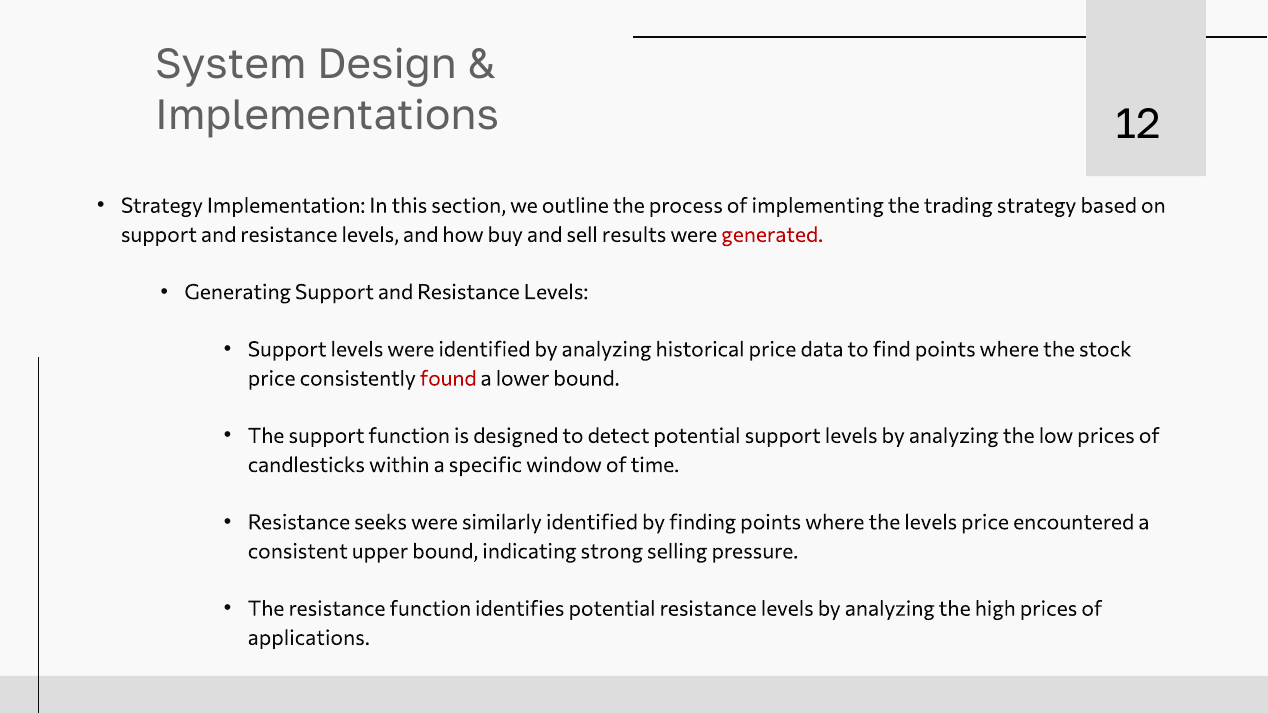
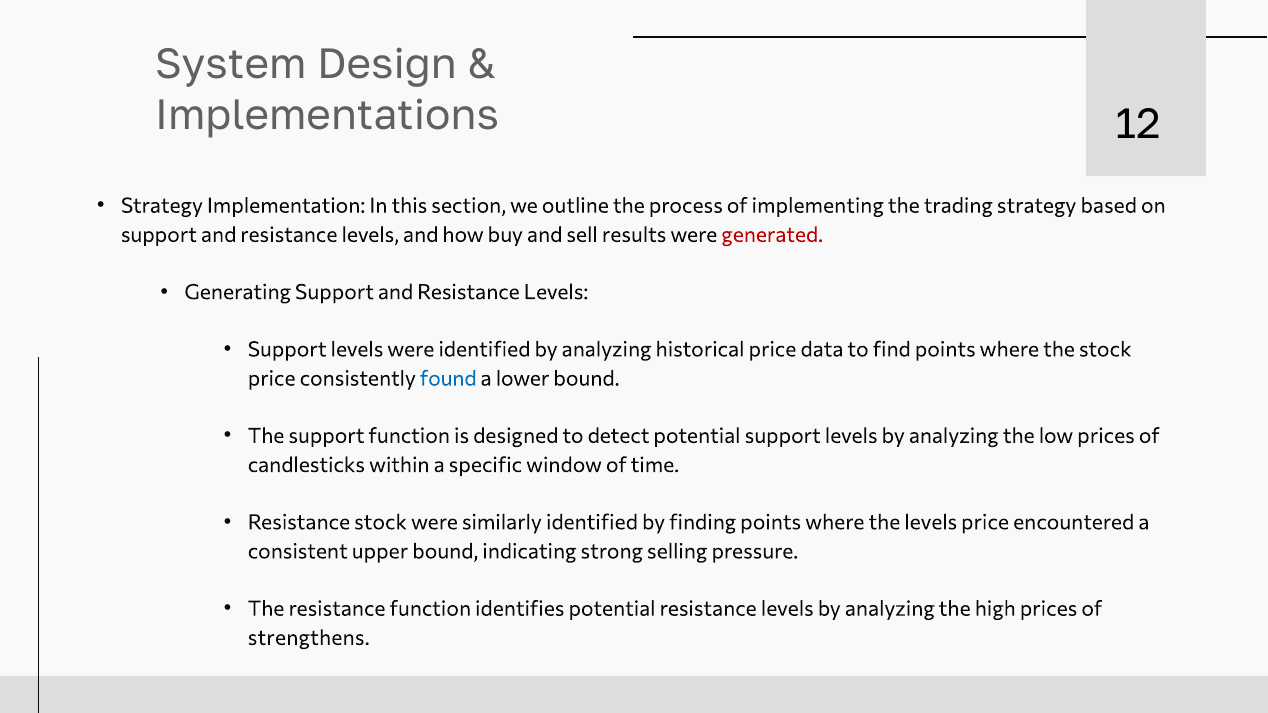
found colour: red -> blue
Resistance seeks: seeks -> stock
applications: applications -> strengthens
